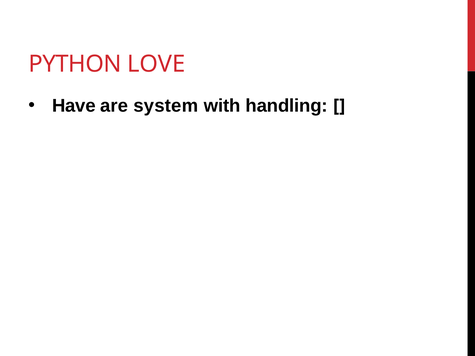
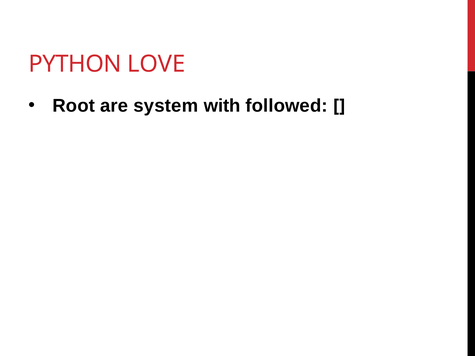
Have: Have -> Root
handling: handling -> followed
